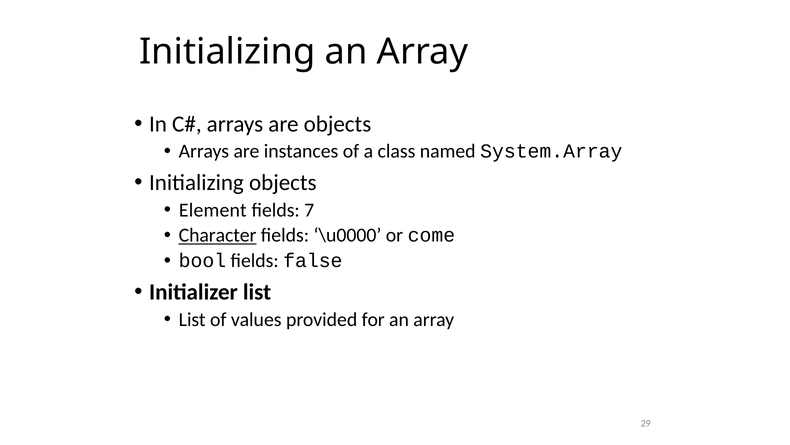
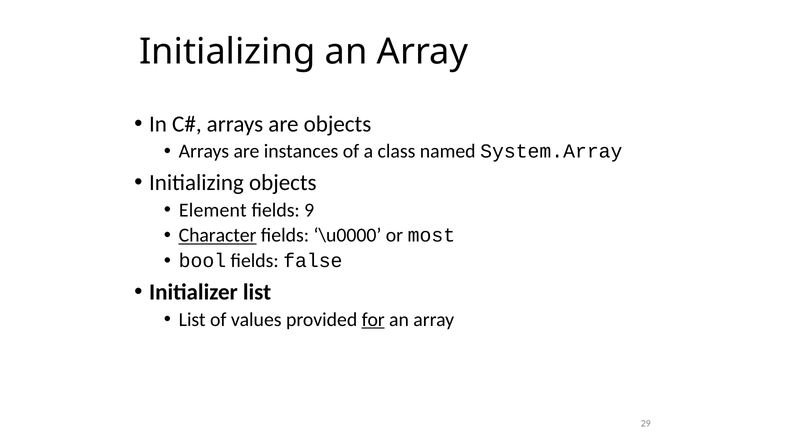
7: 7 -> 9
come: come -> most
for underline: none -> present
